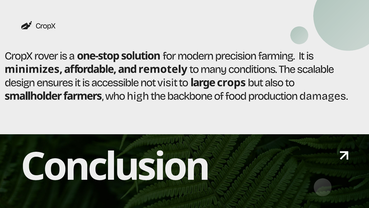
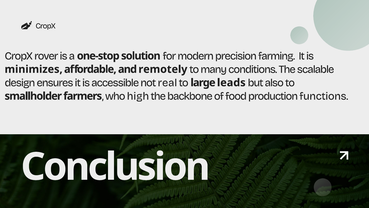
visit: visit -> real
crops: crops -> leads
damages: damages -> functions
